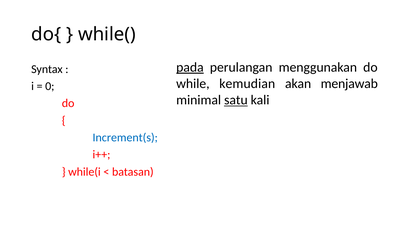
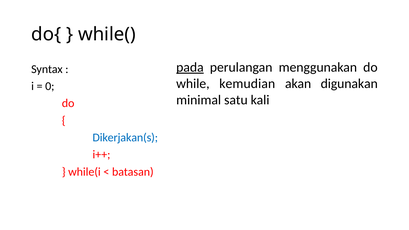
menjawab: menjawab -> digunakan
satu underline: present -> none
Increment(s: Increment(s -> Dikerjakan(s
